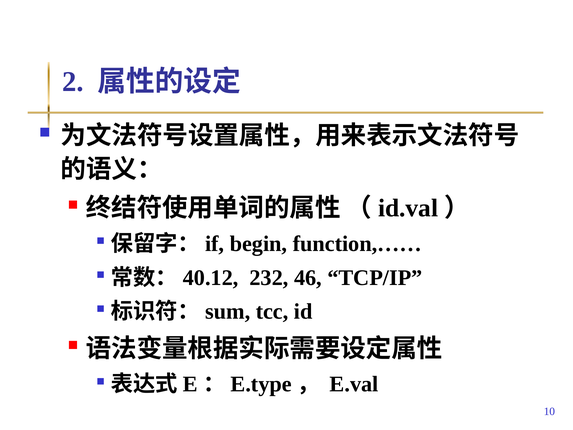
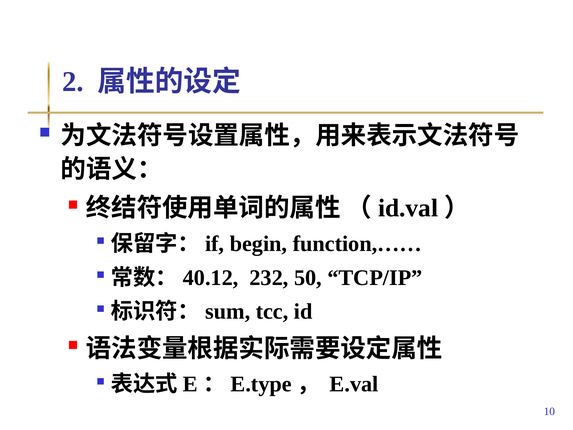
46: 46 -> 50
